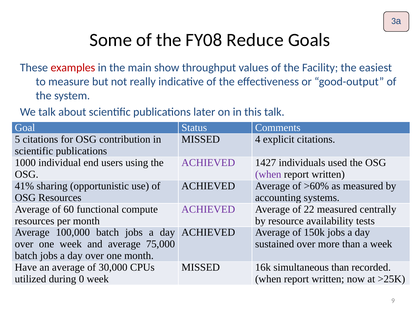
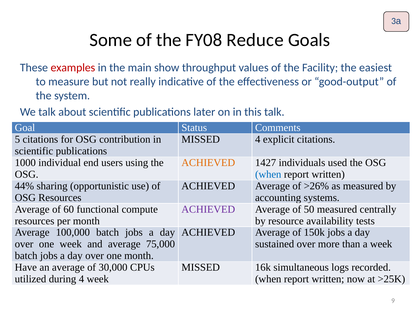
ACHIEVED at (208, 163) colour: purple -> orange
when at (268, 174) colour: purple -> blue
41%: 41% -> 44%
>60%: >60% -> >26%
22: 22 -> 50
simultaneous than: than -> logs
during 0: 0 -> 4
